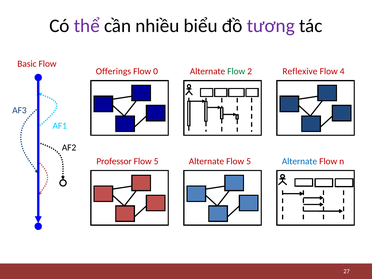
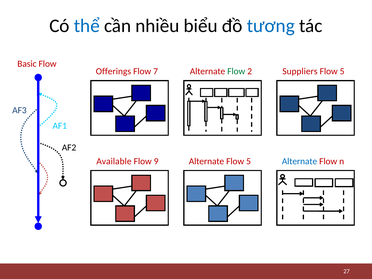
thể colour: purple -> blue
tương colour: purple -> blue
0: 0 -> 7
Reflexive: Reflexive -> Suppliers
4 at (342, 71): 4 -> 5
Professor: Professor -> Available
5 at (156, 161): 5 -> 9
